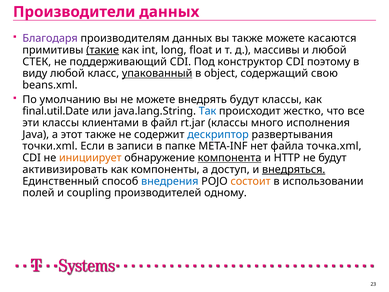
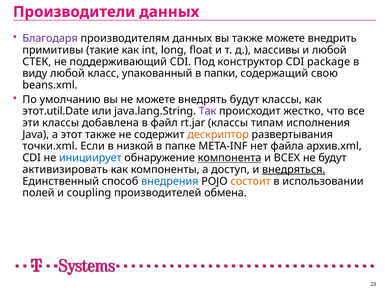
касаются: касаются -> внедрить
такие underline: present -> none
поэтому: поэтому -> package
упакованный underline: present -> none
object: object -> папки
final.util.Date: final.util.Date -> этот.util.Date
Так colour: blue -> purple
клиентами: клиентами -> добавлена
много: много -> типам
дескриптор colour: blue -> orange
записи: записи -> низкой
точка.xml: точка.xml -> архив.xml
инициирует colour: orange -> blue
HTTP: HTTP -> ВСЕХ
одному: одному -> обмена
